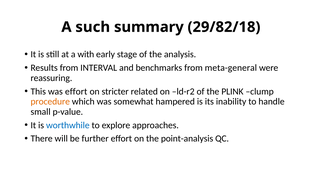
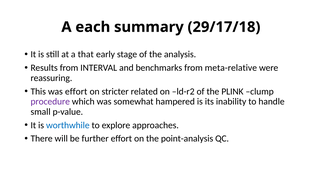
such: such -> each
29/82/18: 29/82/18 -> 29/17/18
with: with -> that
meta-general: meta-general -> meta-relative
procedure colour: orange -> purple
